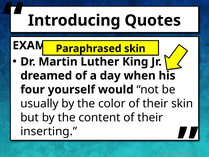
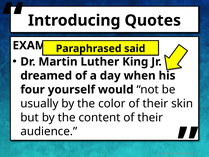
Paraphrased skin: skin -> said
inserting: inserting -> audience
